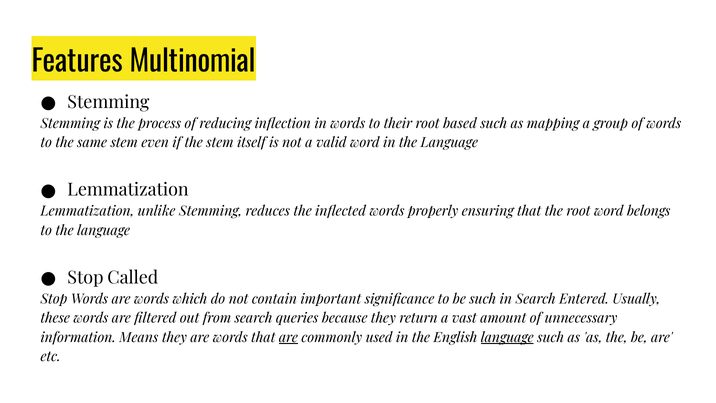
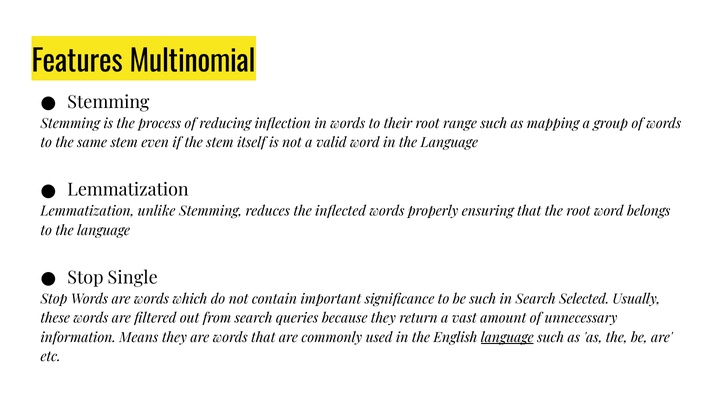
based: based -> range
Called: Called -> Single
Entered: Entered -> Selected
are at (288, 337) underline: present -> none
